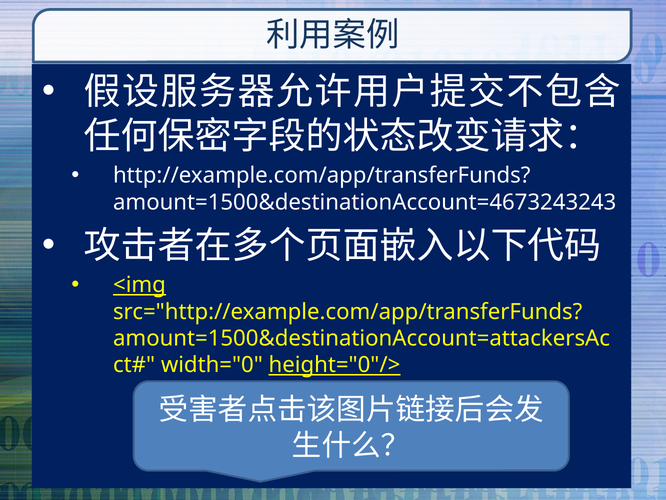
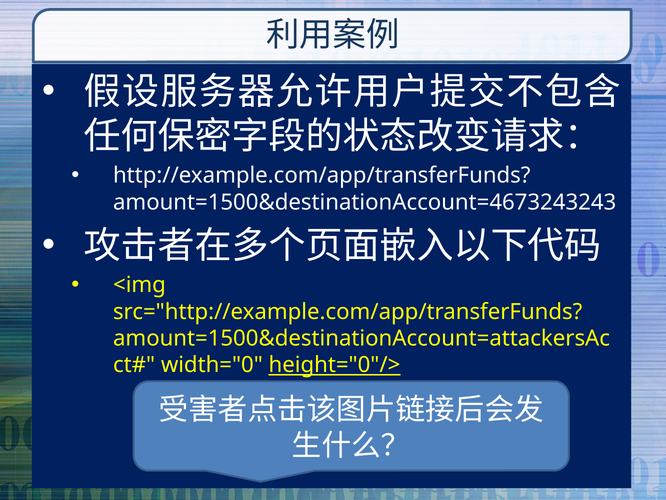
<img underline: present -> none
